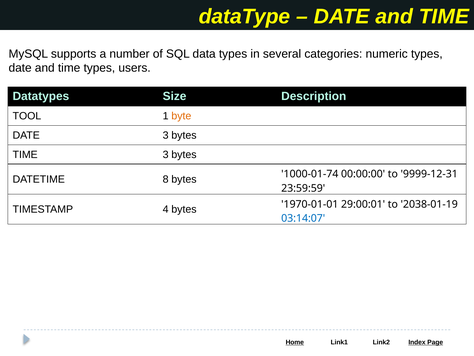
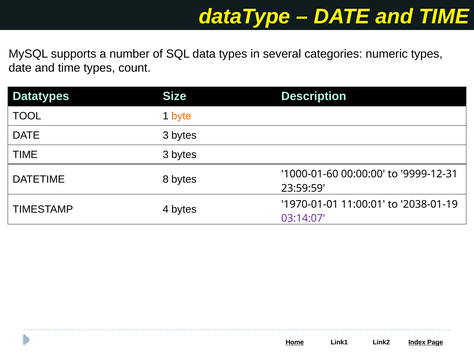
users: users -> count
1000-01-74: 1000-01-74 -> 1000-01-60
29:00:01: 29:00:01 -> 11:00:01
03:14:07 colour: blue -> purple
